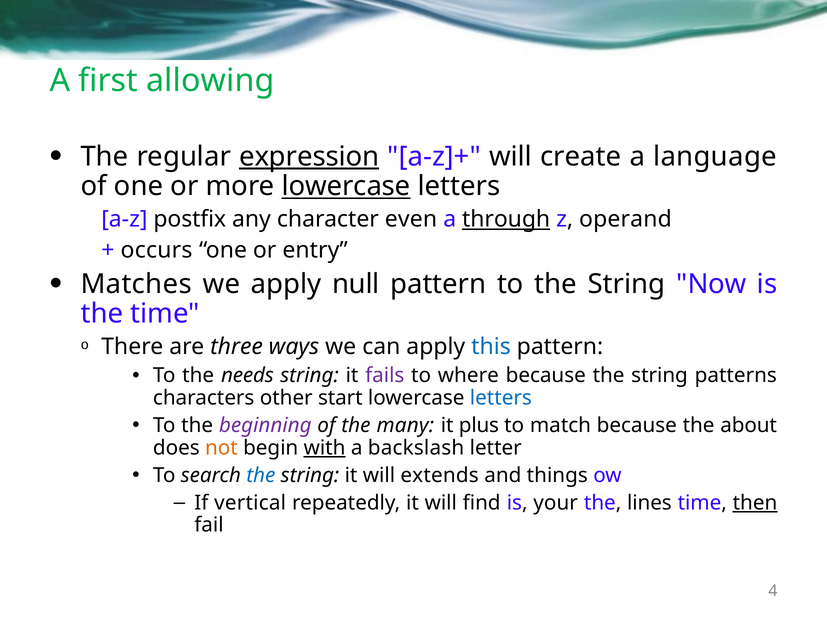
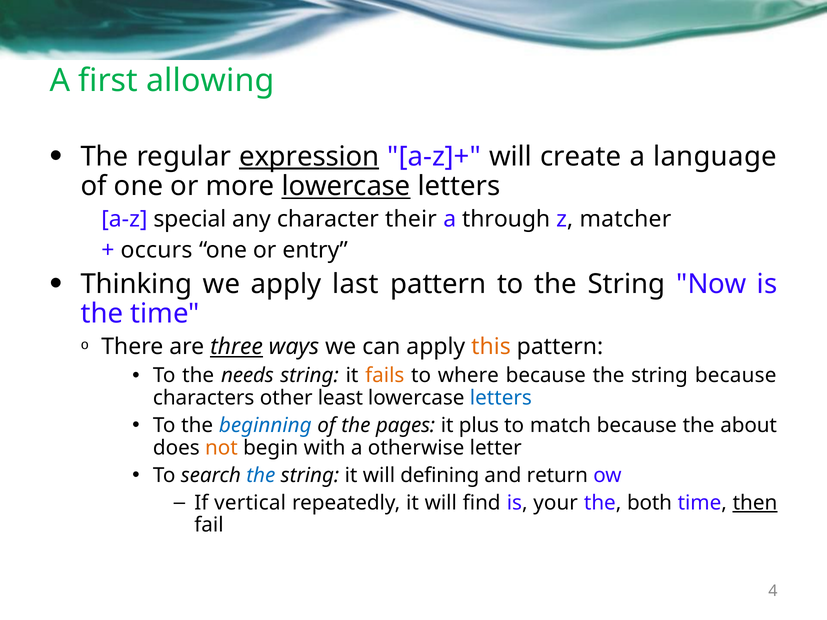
postfix: postfix -> special
even: even -> their
through underline: present -> none
operand: operand -> matcher
Matches: Matches -> Thinking
null: null -> last
three underline: none -> present
this colour: blue -> orange
fails colour: purple -> orange
string patterns: patterns -> because
start: start -> least
beginning colour: purple -> blue
many: many -> pages
with underline: present -> none
backslash: backslash -> otherwise
extends: extends -> defining
things: things -> return
lines: lines -> both
